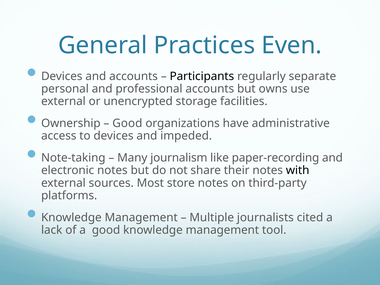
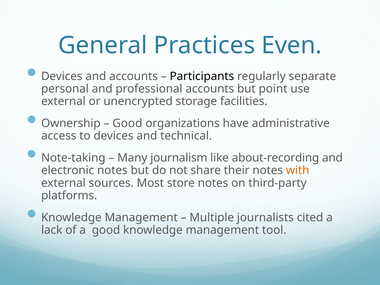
owns: owns -> point
impeded: impeded -> technical
paper-recording: paper-recording -> about-recording
with colour: black -> orange
